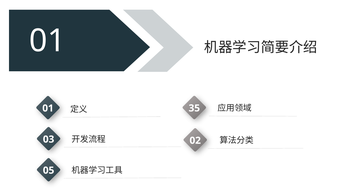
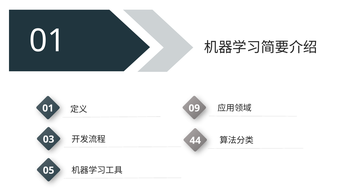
35: 35 -> 09
02: 02 -> 44
